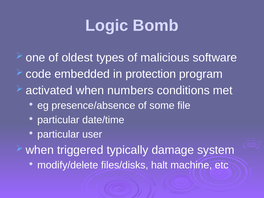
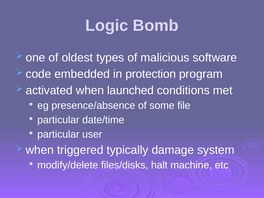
numbers: numbers -> launched
